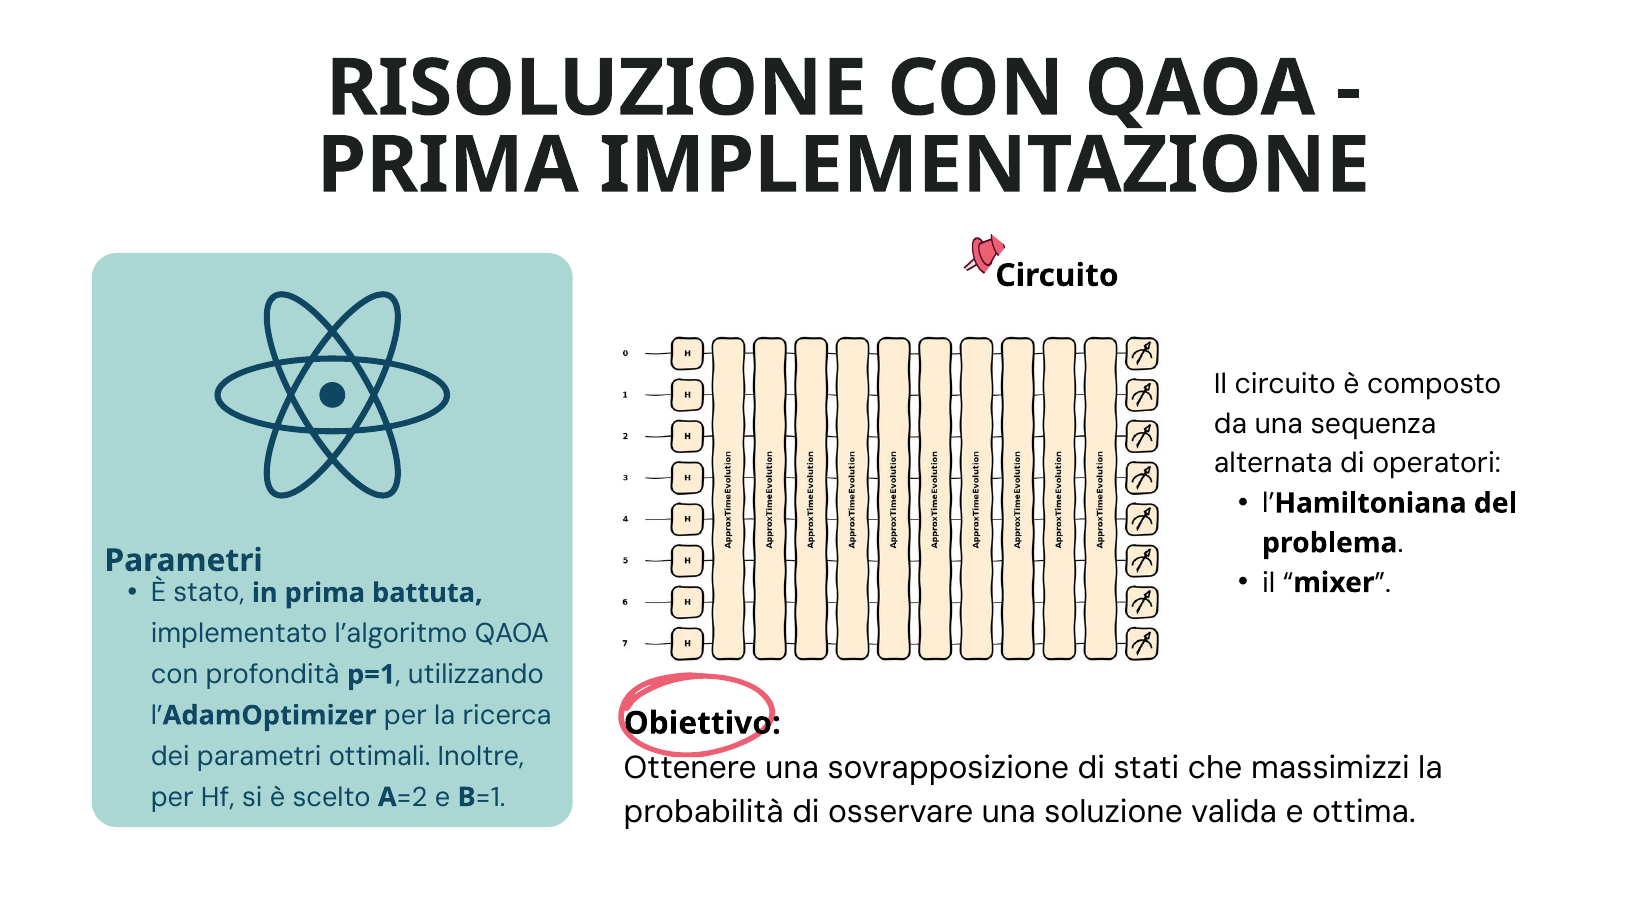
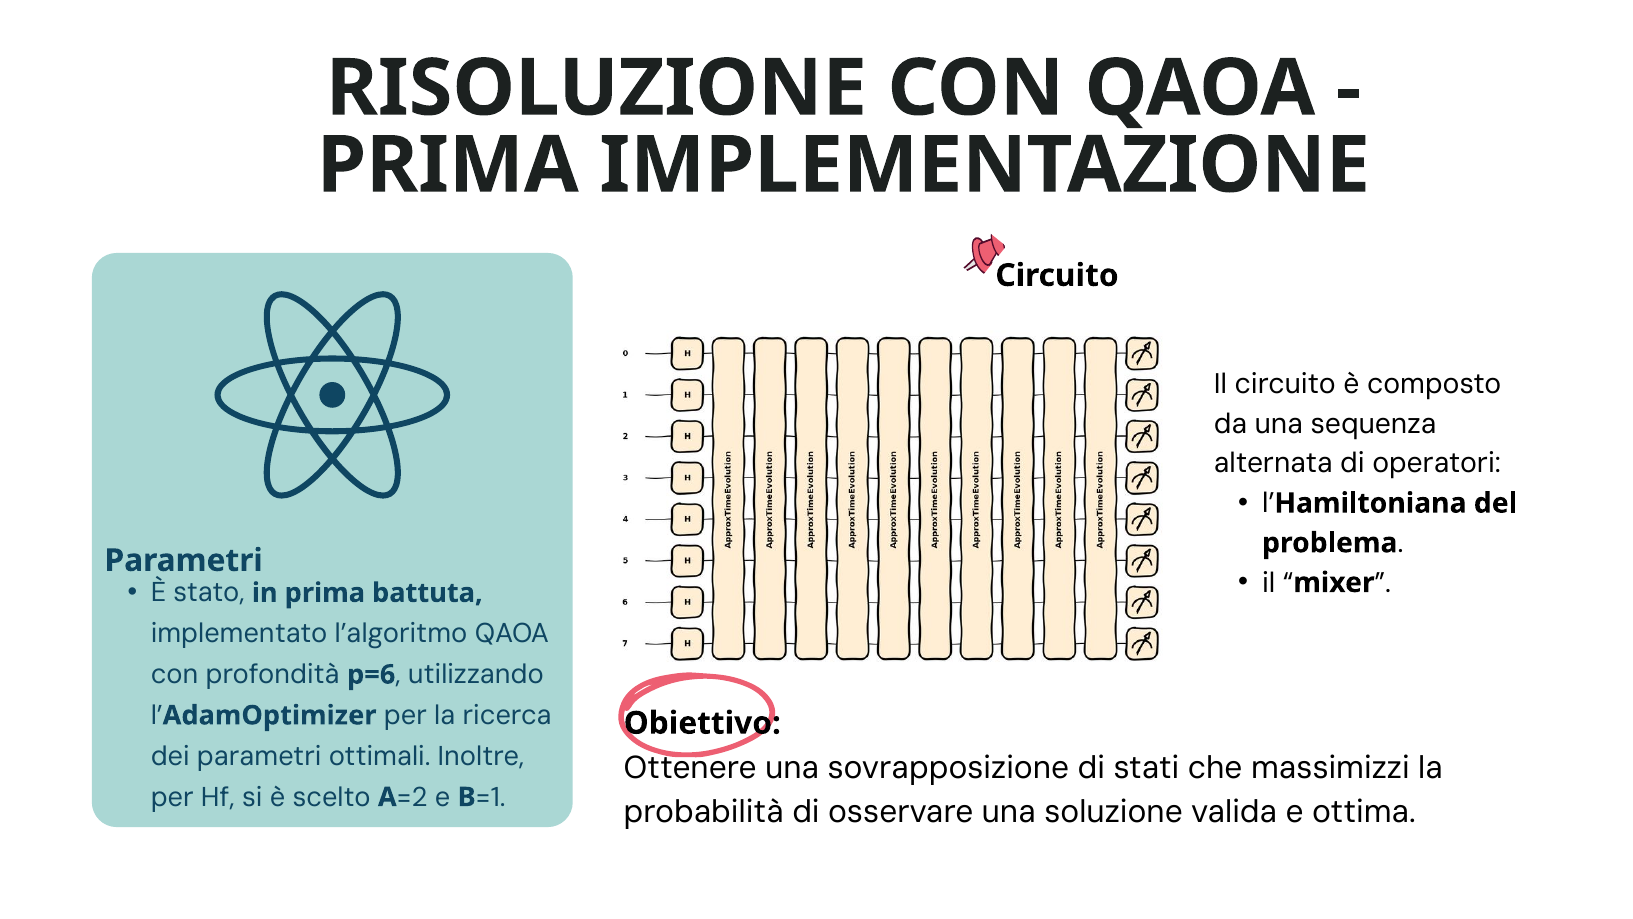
p=1: p=1 -> p=6
